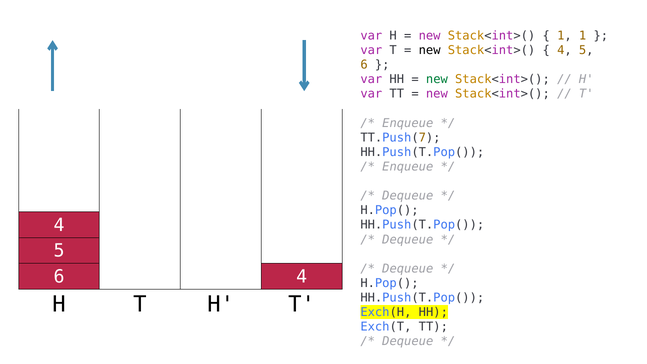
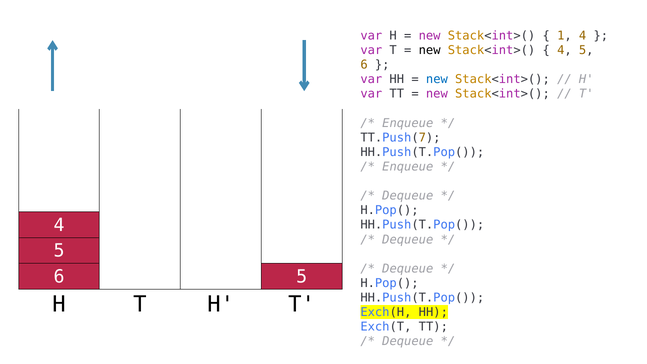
1 1: 1 -> 4
new at (437, 79) colour: green -> blue
6 4: 4 -> 5
